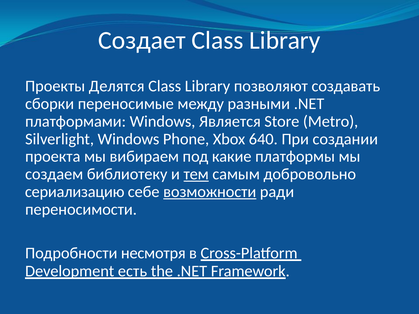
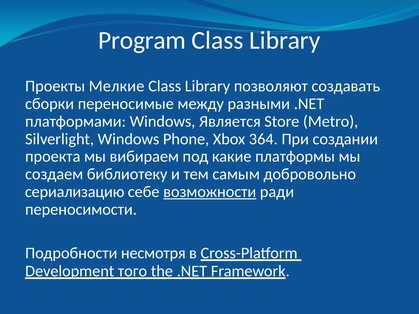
Создает: Создает -> Program
Делятся: Делятся -> Мелкие
640: 640 -> 364
тем underline: present -> none
есть: есть -> того
